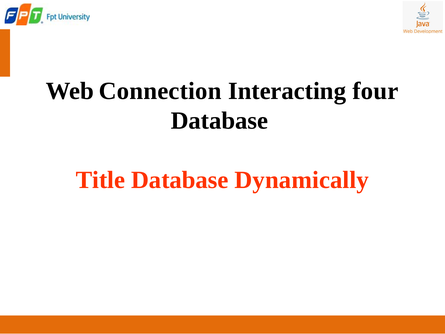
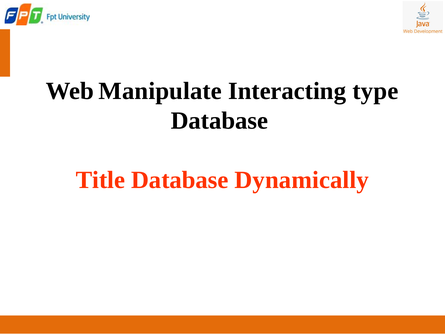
Connection: Connection -> Manipulate
four: four -> type
